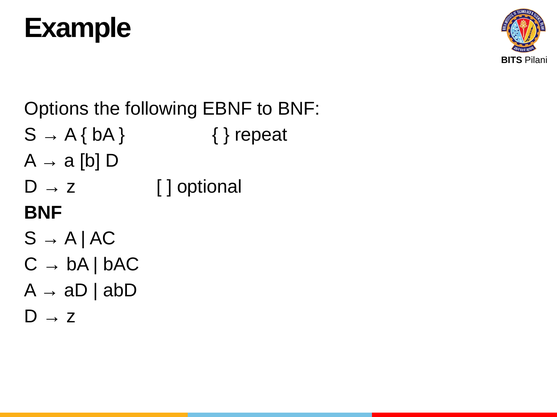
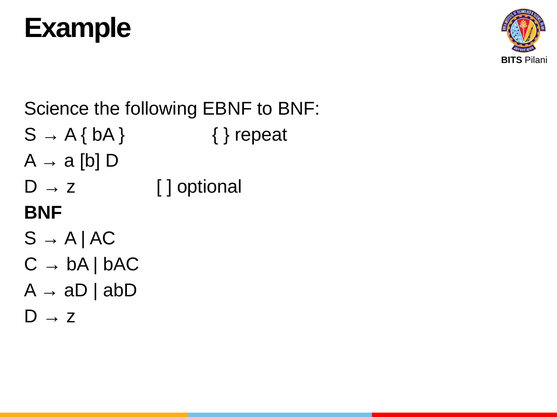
Options: Options -> Science
